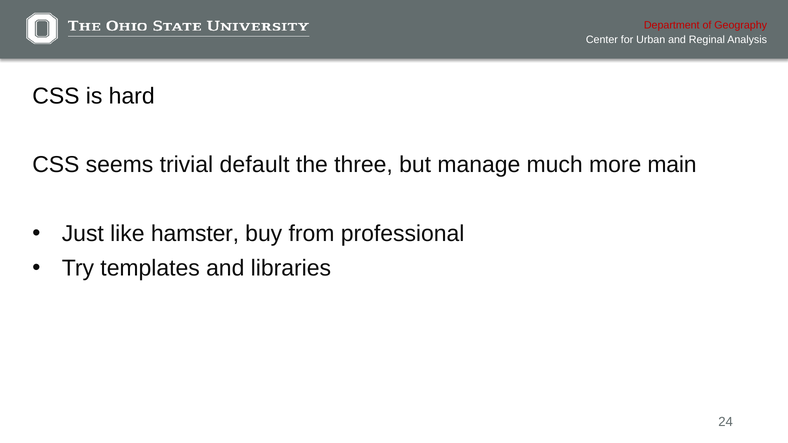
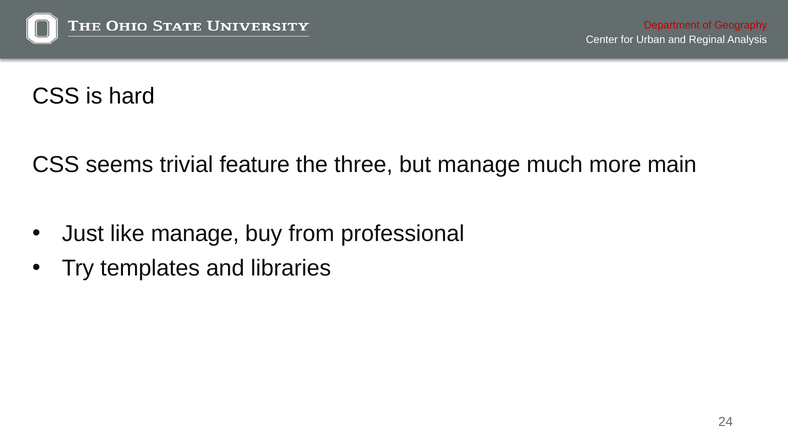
default: default -> feature
like hamster: hamster -> manage
